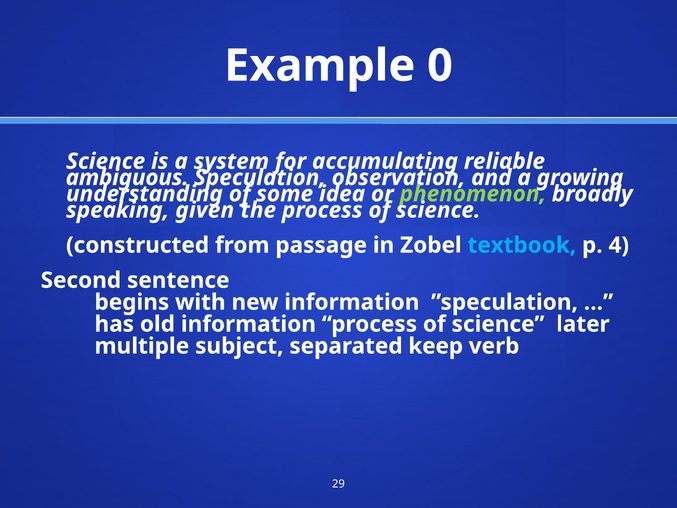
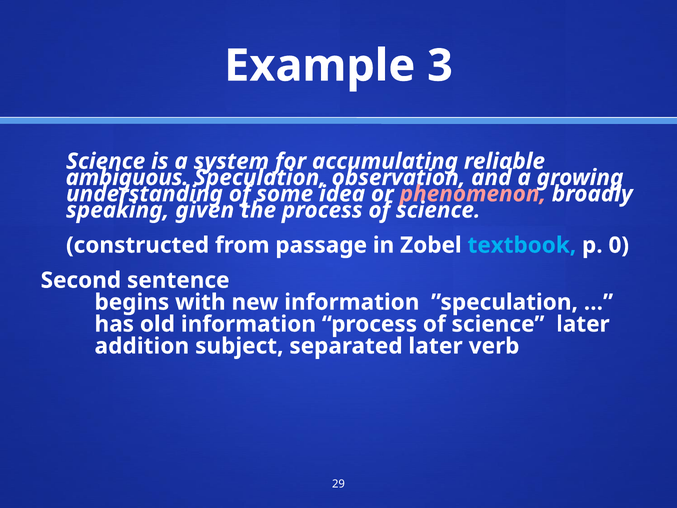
0: 0 -> 3
phenomenon colour: light green -> pink
4: 4 -> 0
multiple: multiple -> addition
separated keep: keep -> later
